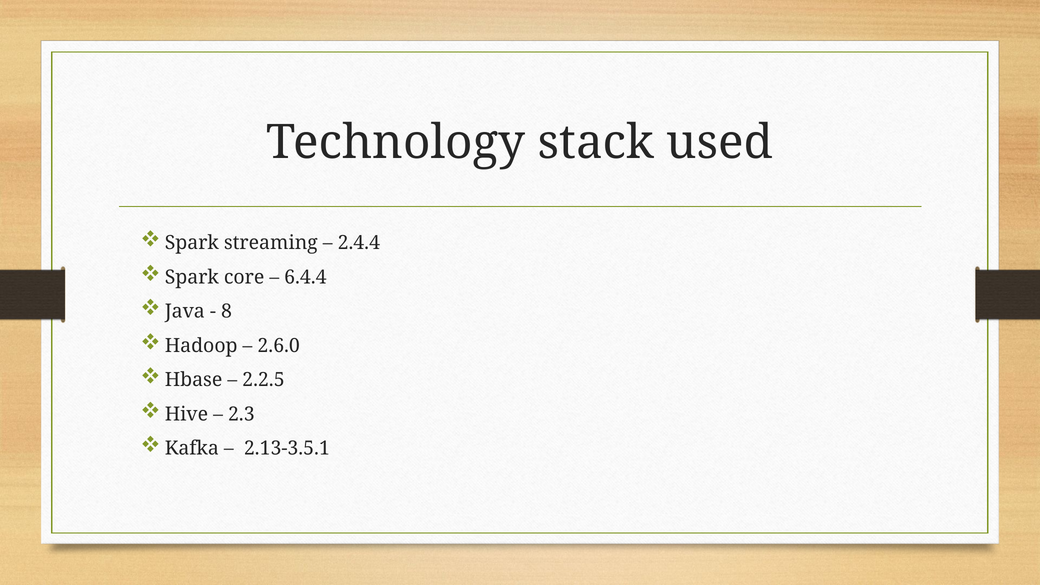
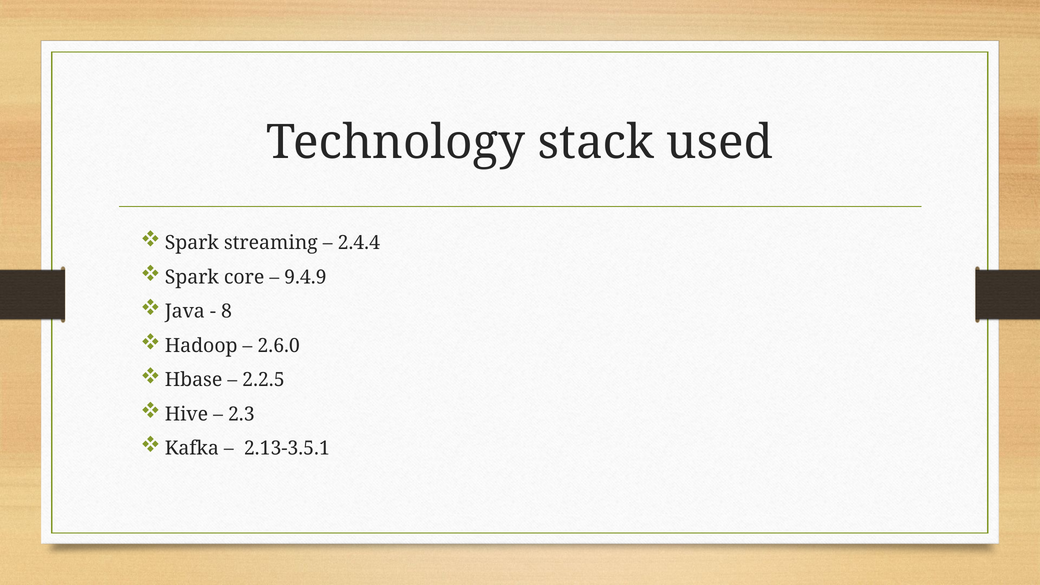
6.4.4: 6.4.4 -> 9.4.9
